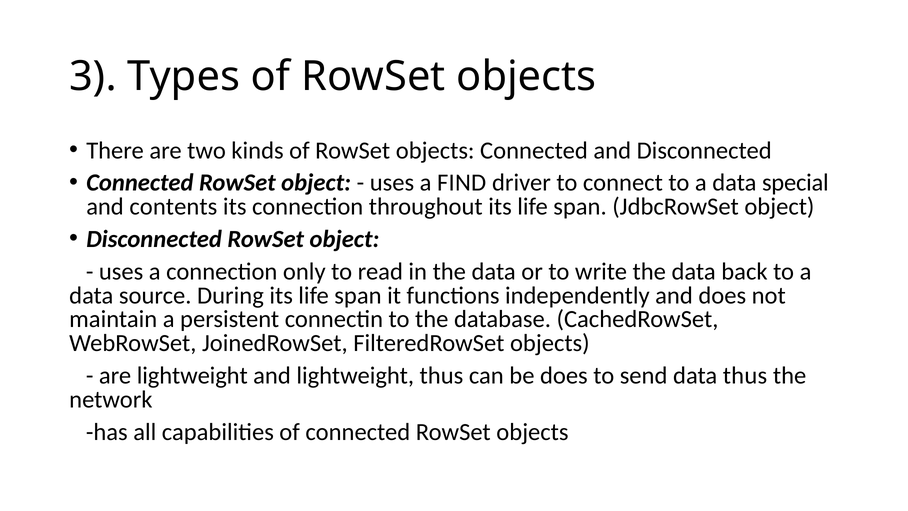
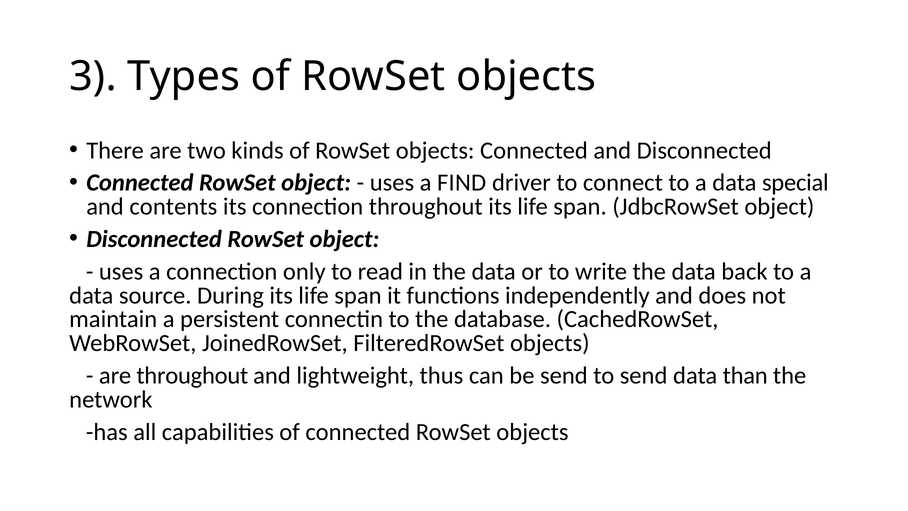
are lightweight: lightweight -> throughout
be does: does -> send
data thus: thus -> than
